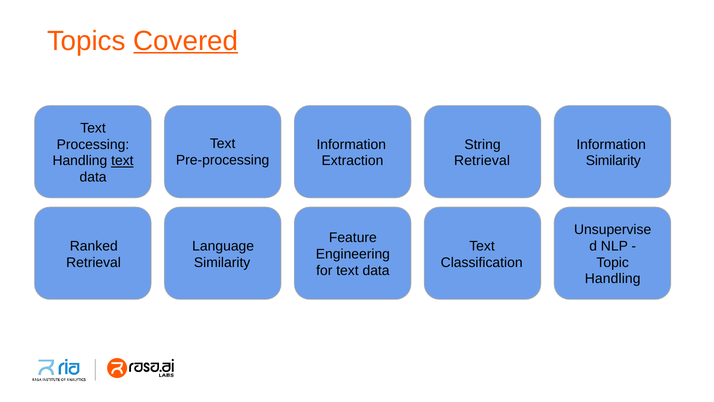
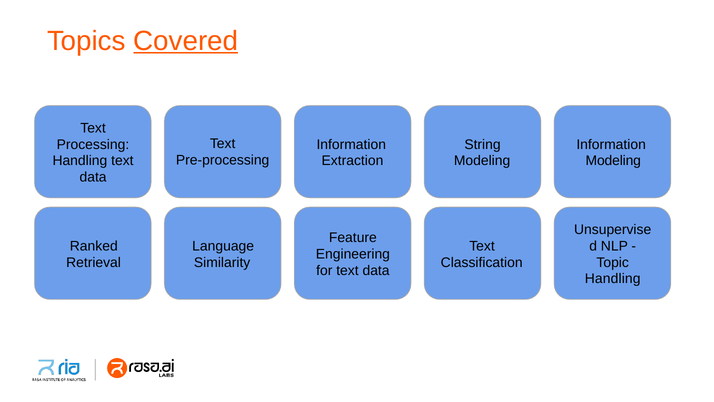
text at (122, 161) underline: present -> none
Retrieval at (482, 161): Retrieval -> Modeling
Similarity at (613, 161): Similarity -> Modeling
